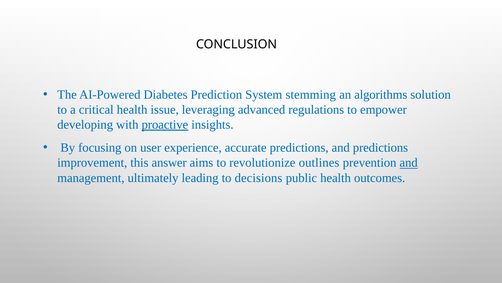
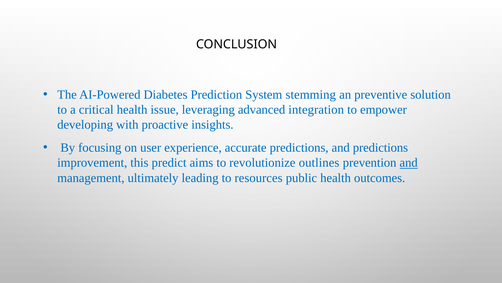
algorithms: algorithms -> preventive
regulations: regulations -> integration
proactive underline: present -> none
answer: answer -> predict
decisions: decisions -> resources
